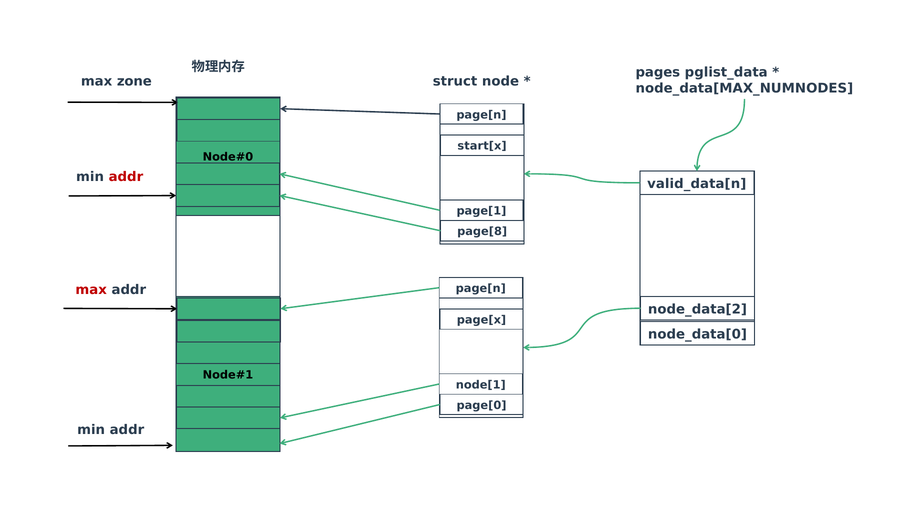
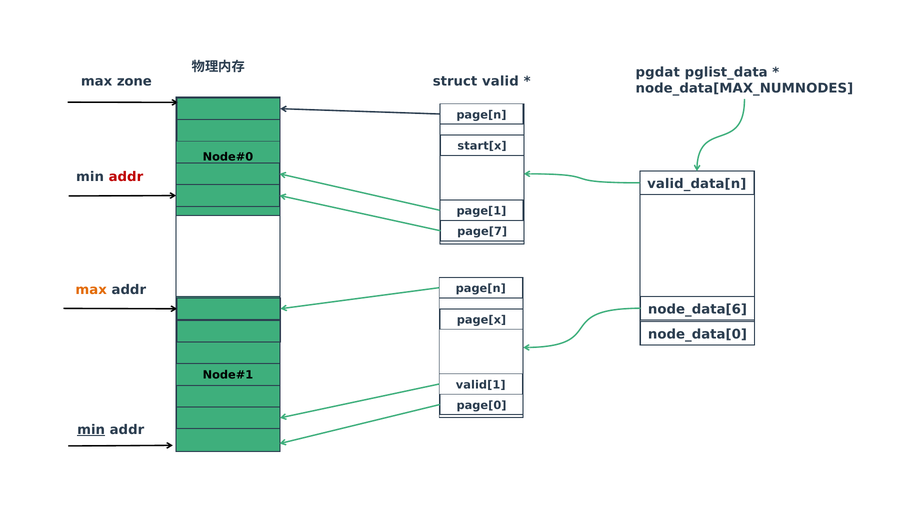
pages: pages -> pgdat
node: node -> valid
page[8: page[8 -> page[7
max at (91, 290) colour: red -> orange
node_data[2: node_data[2 -> node_data[6
node[1: node[1 -> valid[1
min at (91, 430) underline: none -> present
